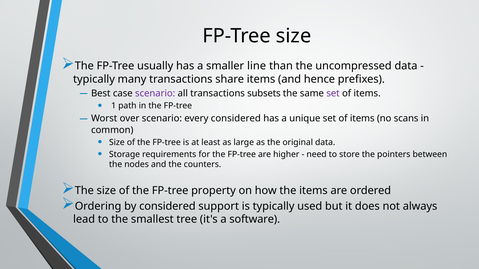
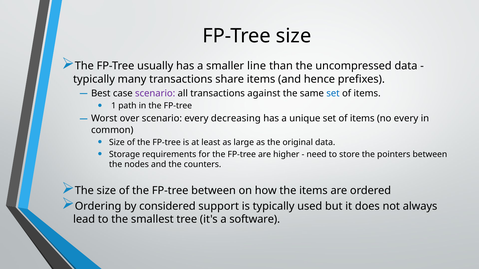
subsets: subsets -> against
set at (333, 93) colour: purple -> blue
every considered: considered -> decreasing
no scans: scans -> every
FP-tree property: property -> between
